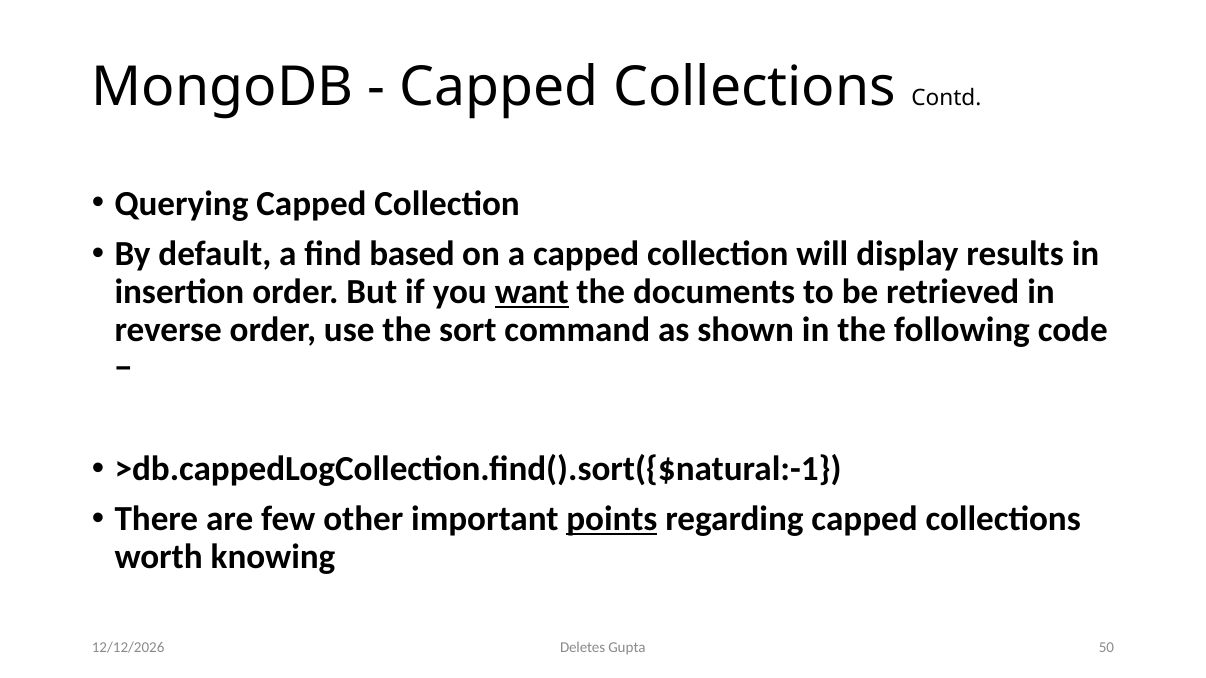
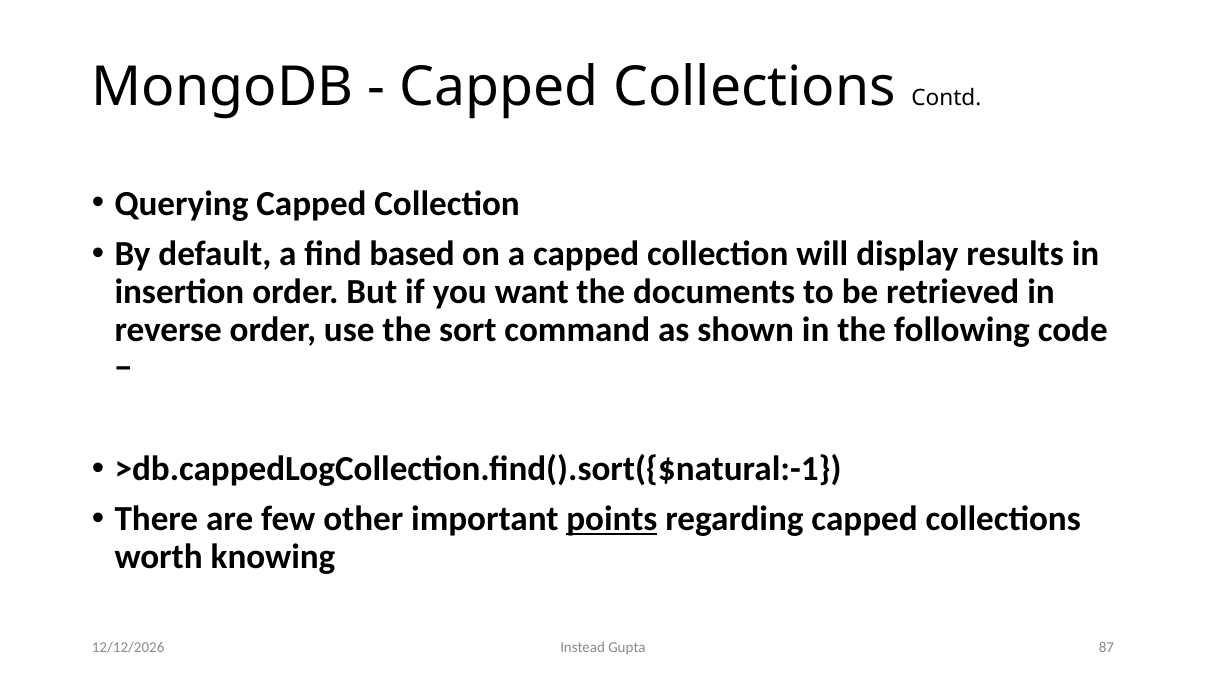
want underline: present -> none
Deletes: Deletes -> Instead
50: 50 -> 87
